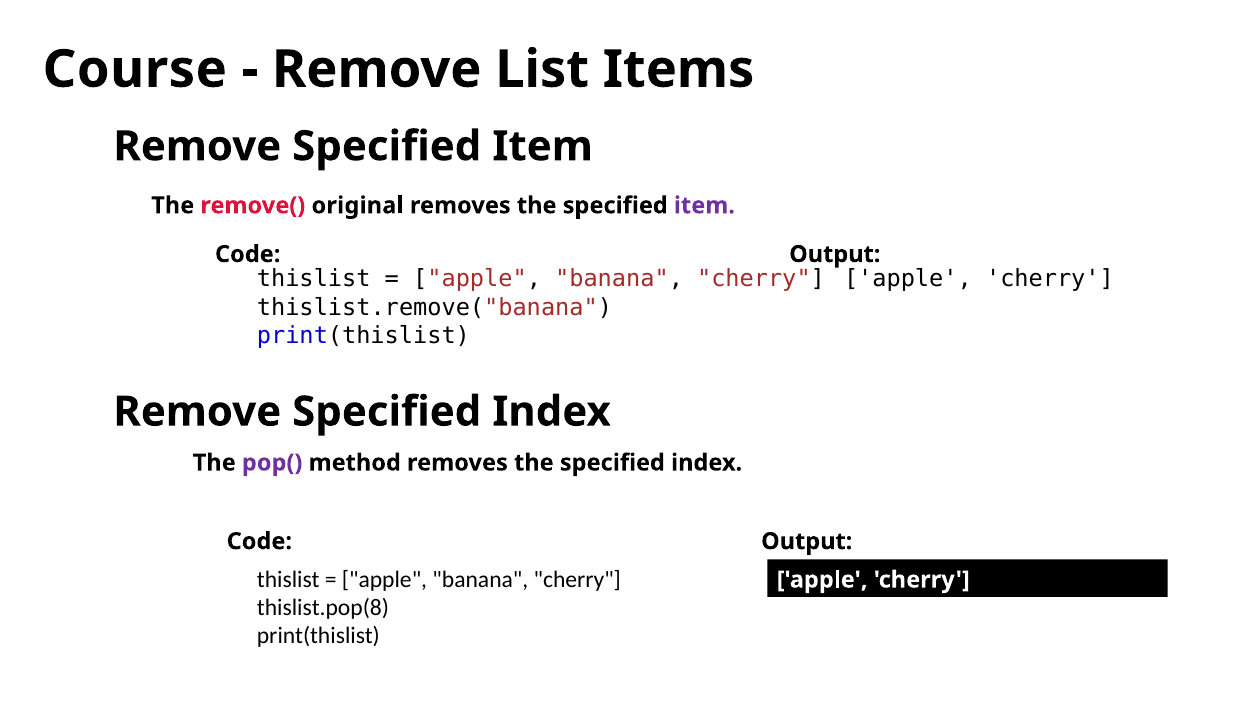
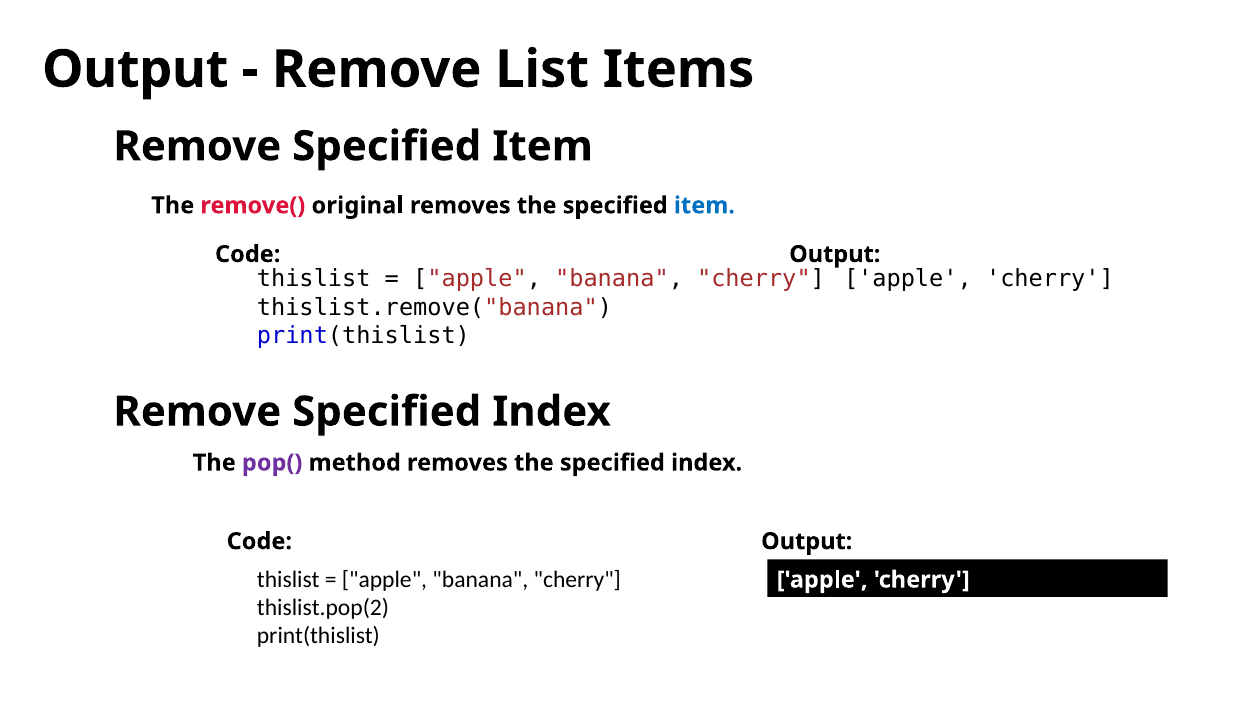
Course at (135, 69): Course -> Output
item at (704, 206) colour: purple -> blue
thislist.pop(8: thislist.pop(8 -> thislist.pop(2
